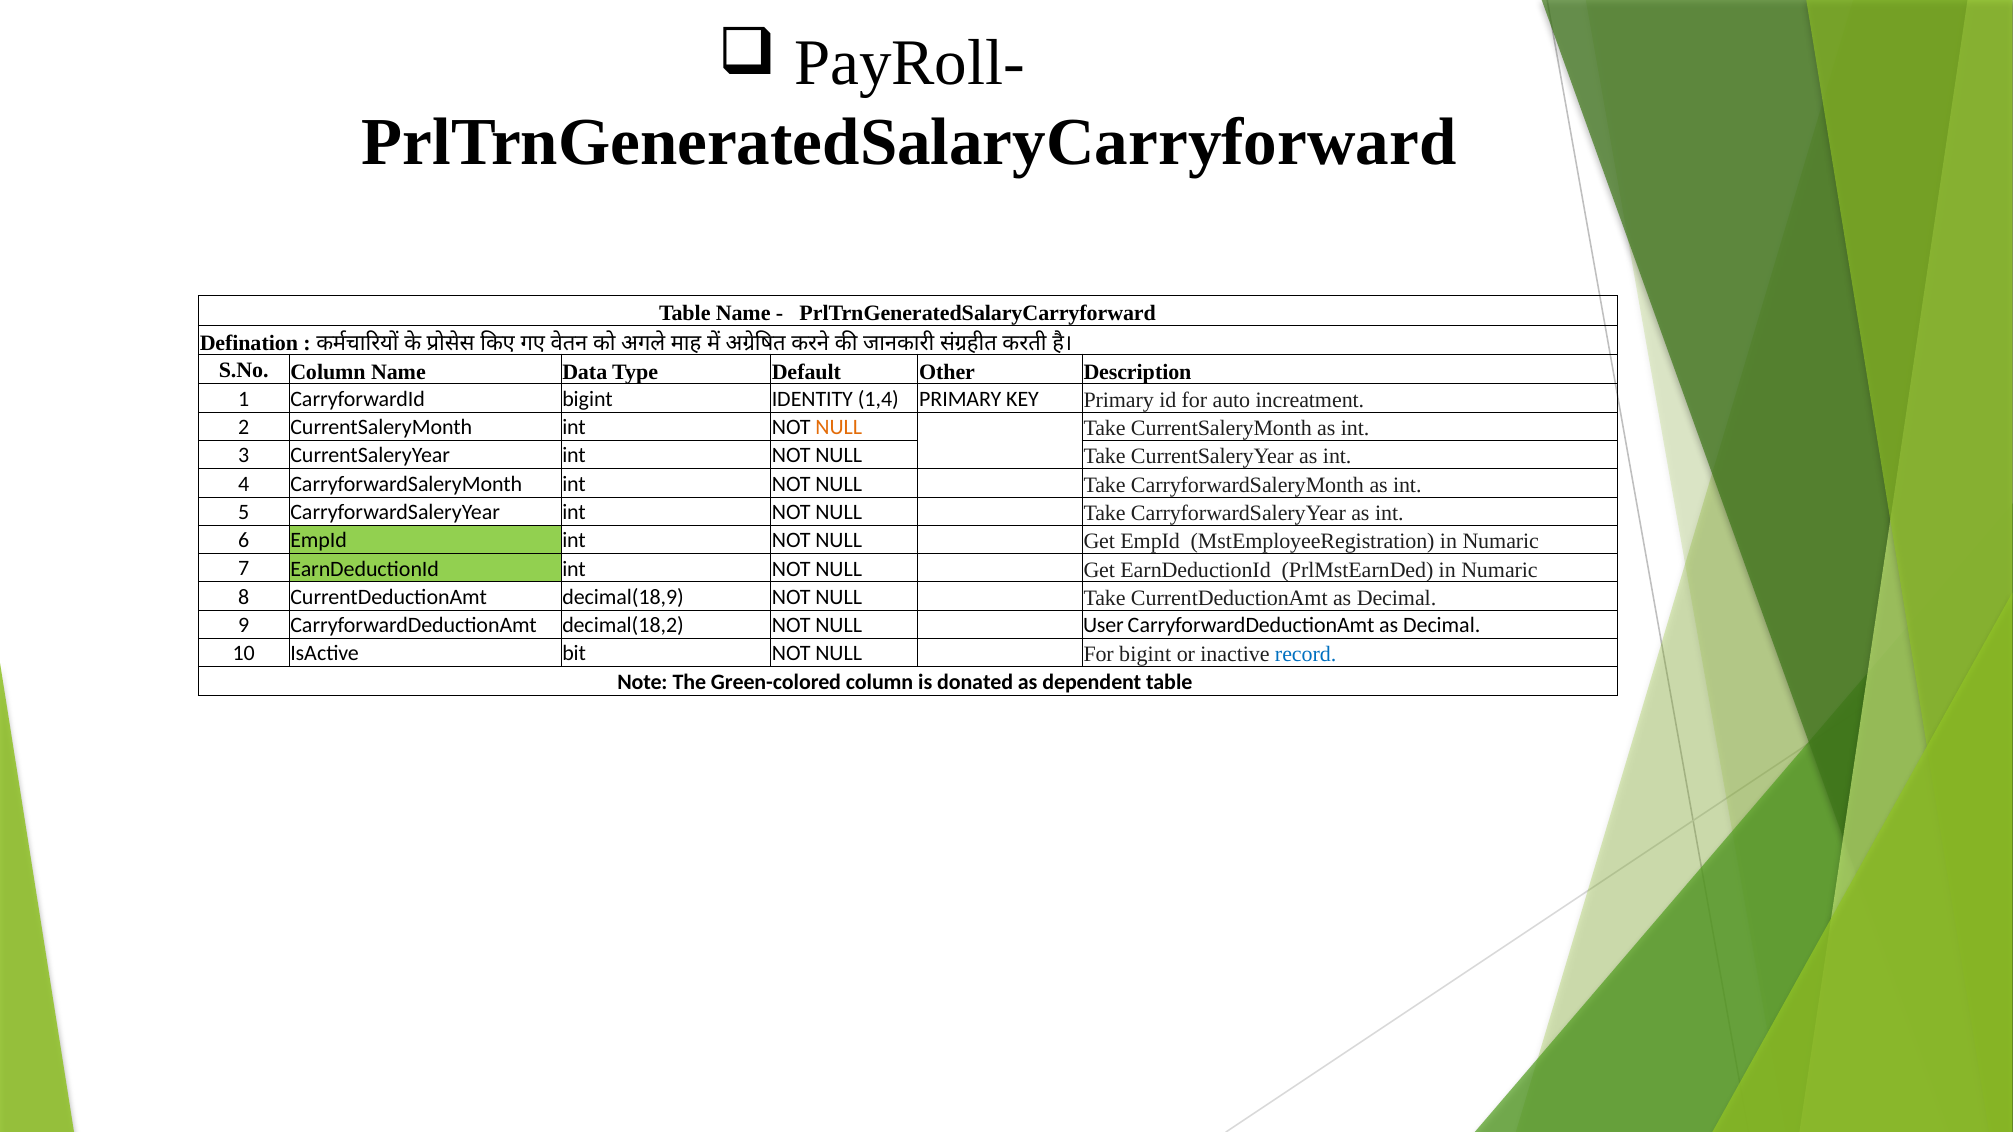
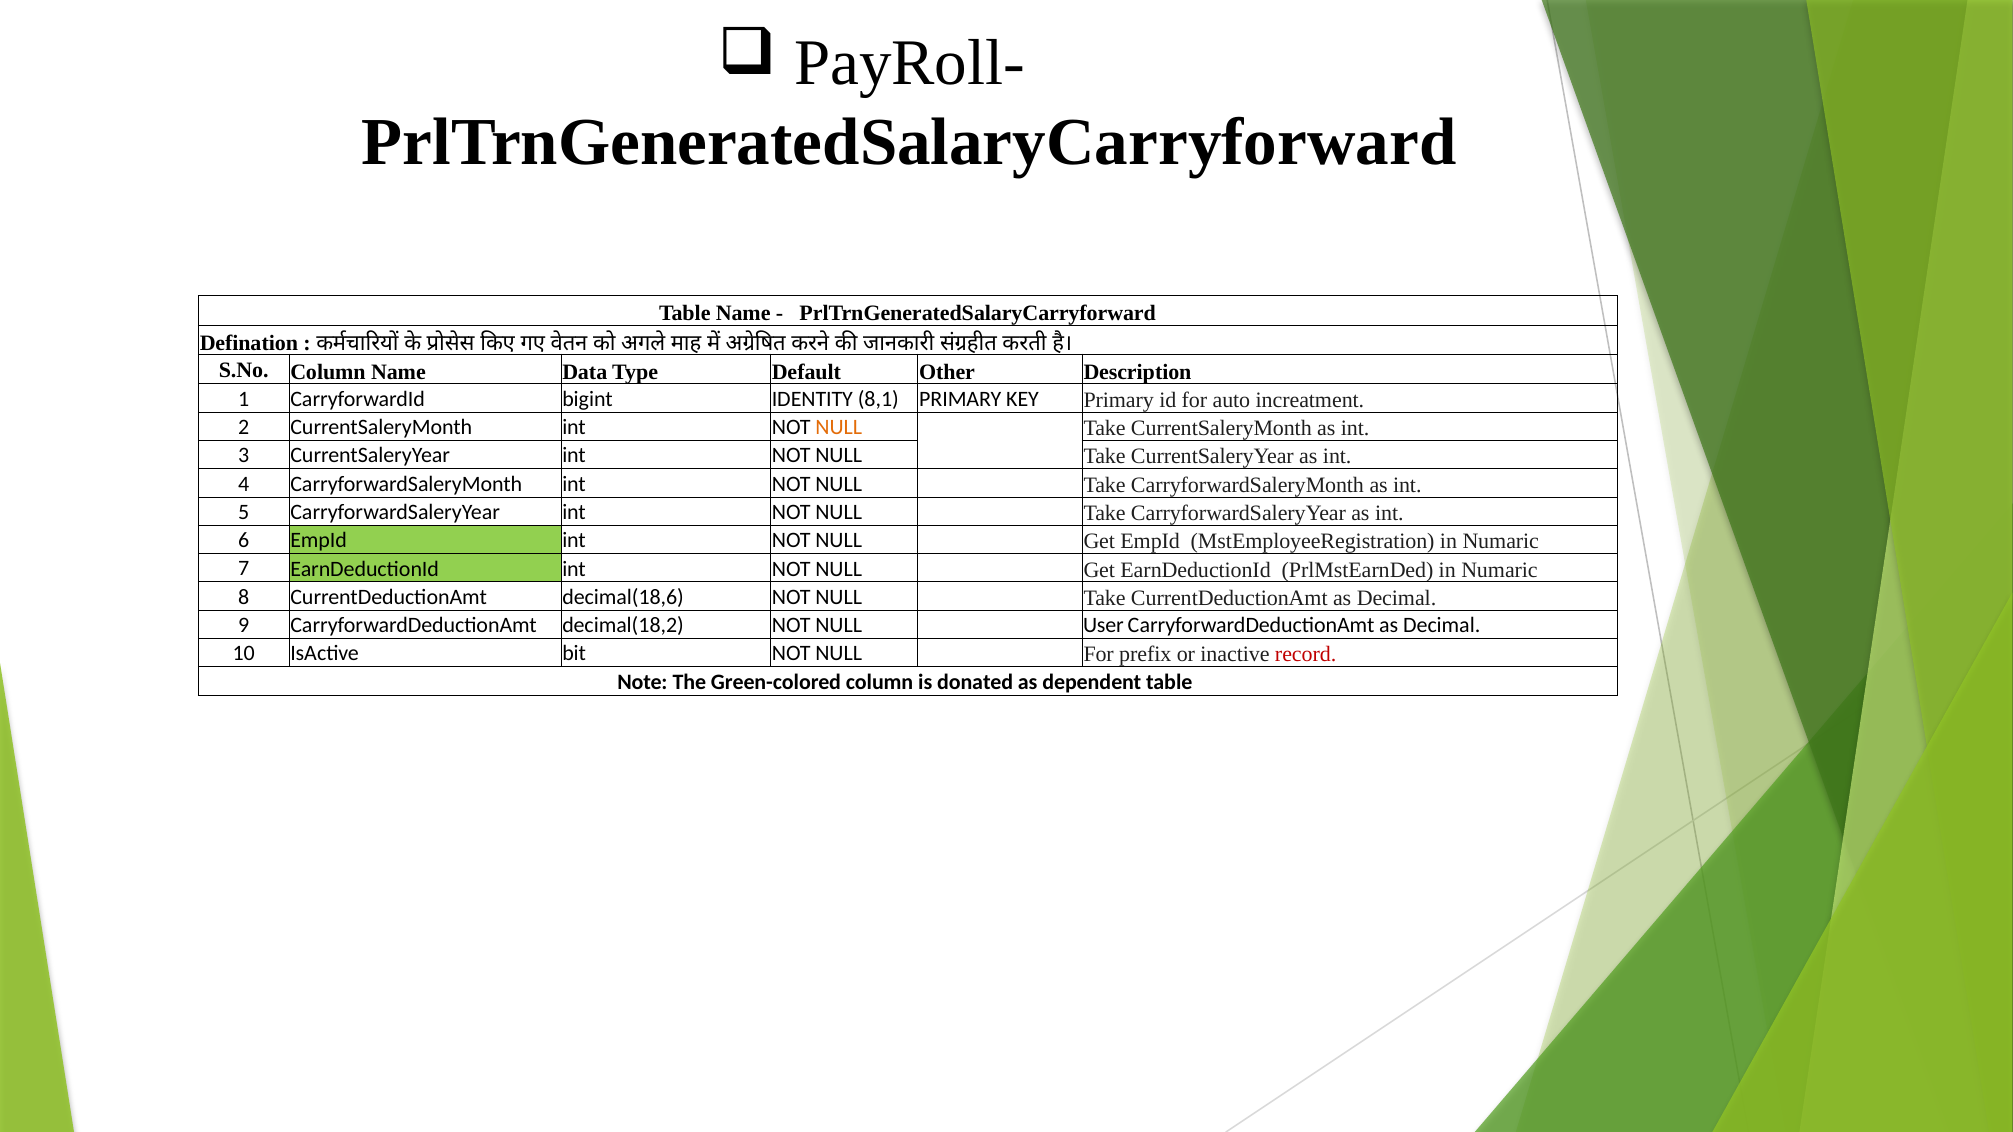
1,4: 1,4 -> 8,1
decimal(18,9: decimal(18,9 -> decimal(18,6
For bigint: bigint -> prefix
record colour: blue -> red
